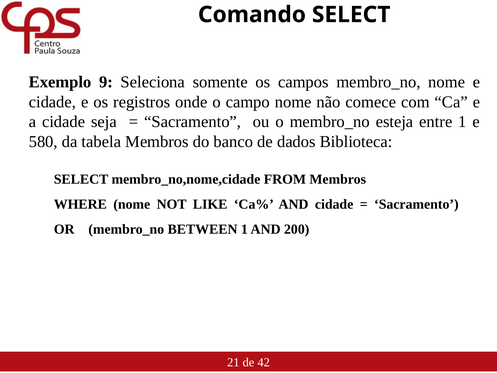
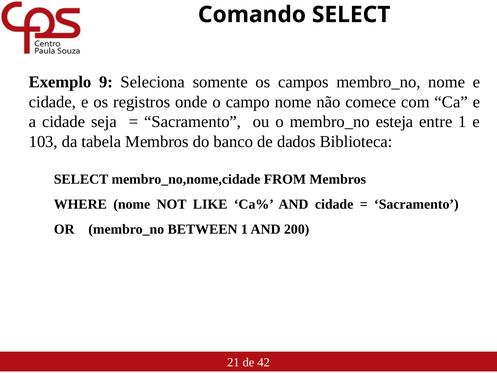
580: 580 -> 103
